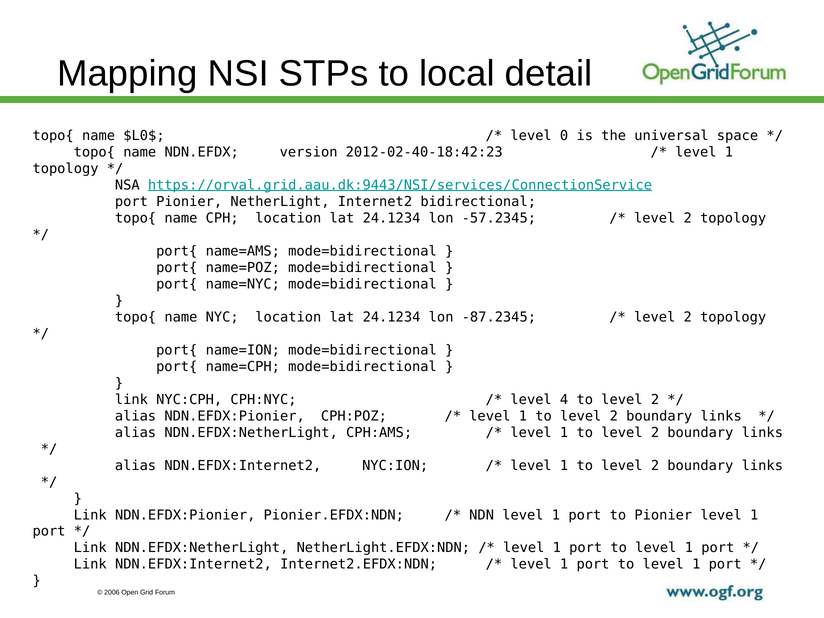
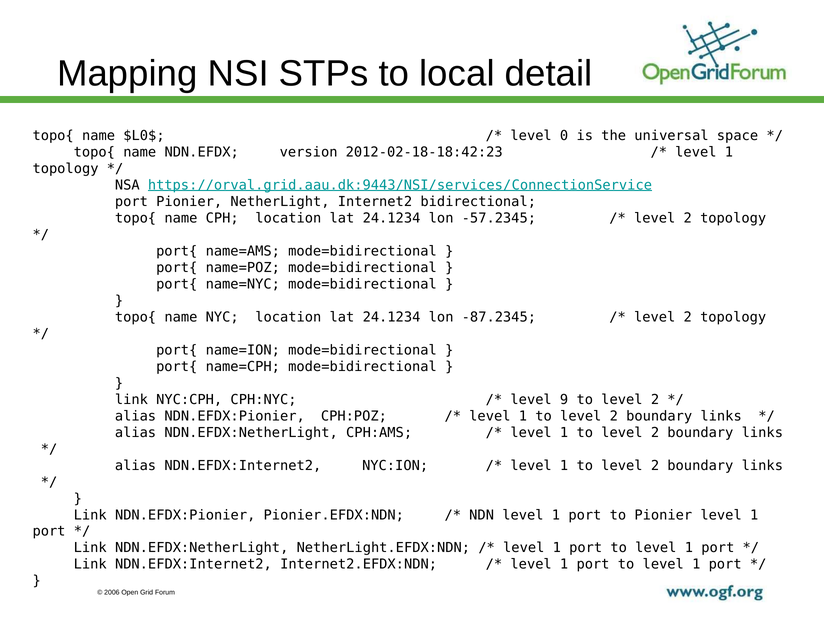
2012-02-40-18:42:23: 2012-02-40-18:42:23 -> 2012-02-18-18:42:23
4: 4 -> 9
